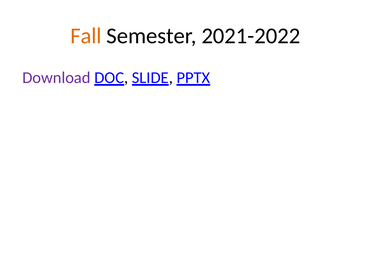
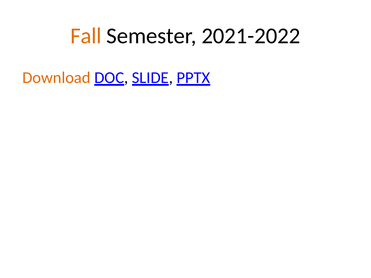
Download colour: purple -> orange
